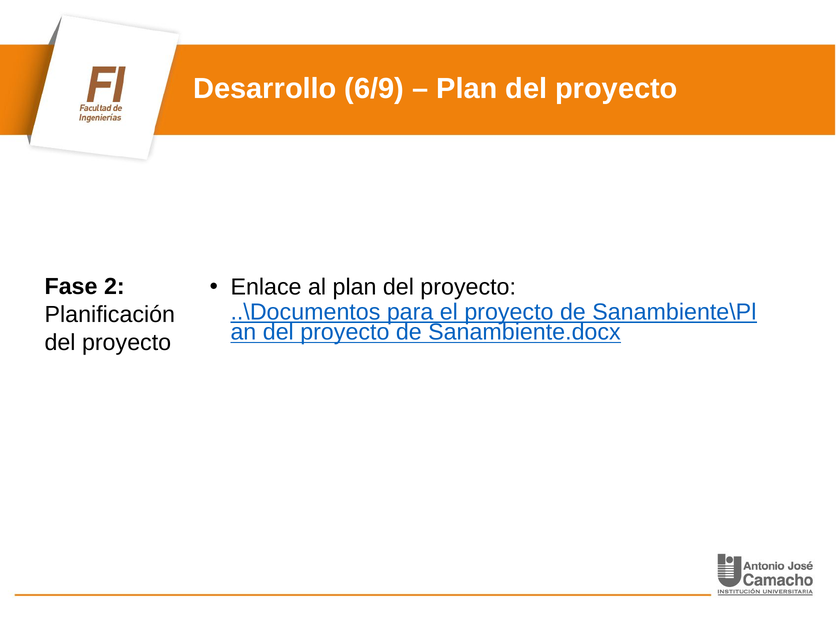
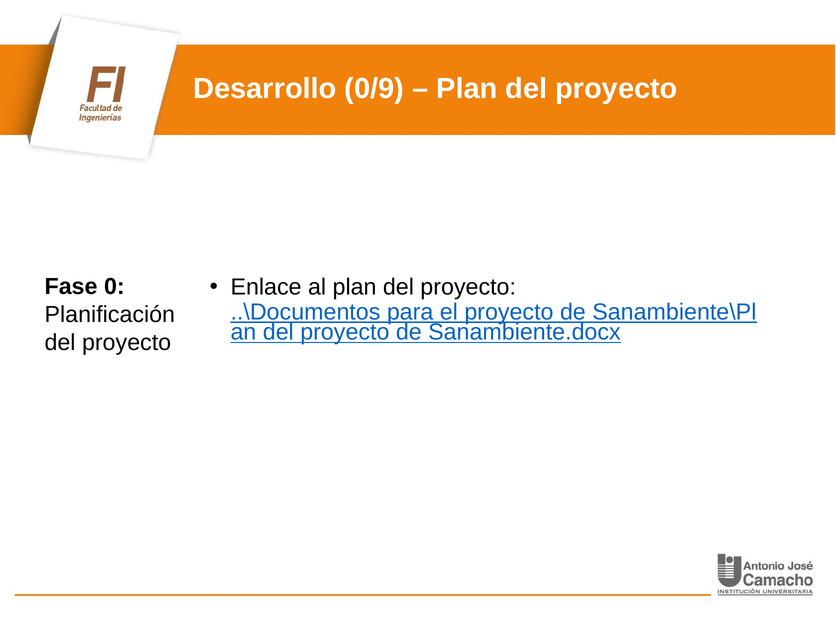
6/9: 6/9 -> 0/9
2: 2 -> 0
